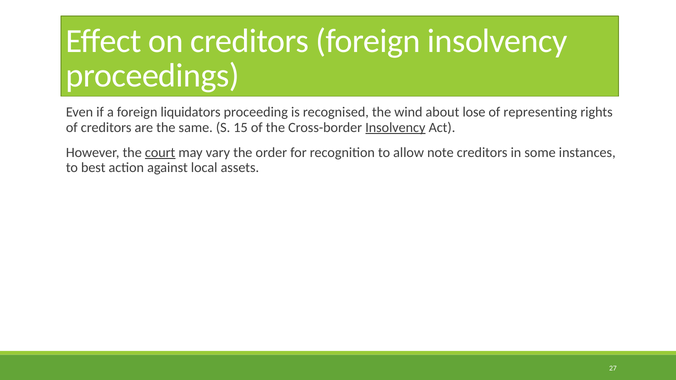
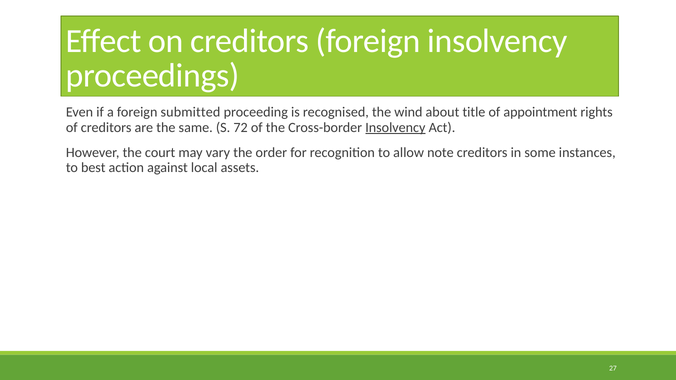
liquidators: liquidators -> submitted
lose: lose -> title
representing: representing -> appointment
15: 15 -> 72
court underline: present -> none
